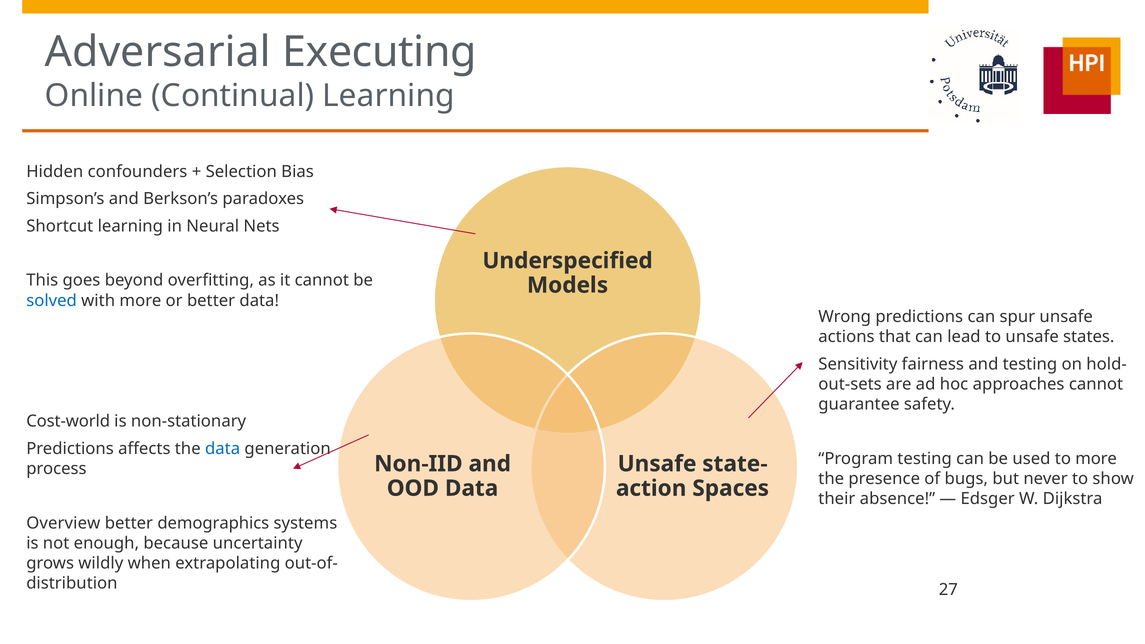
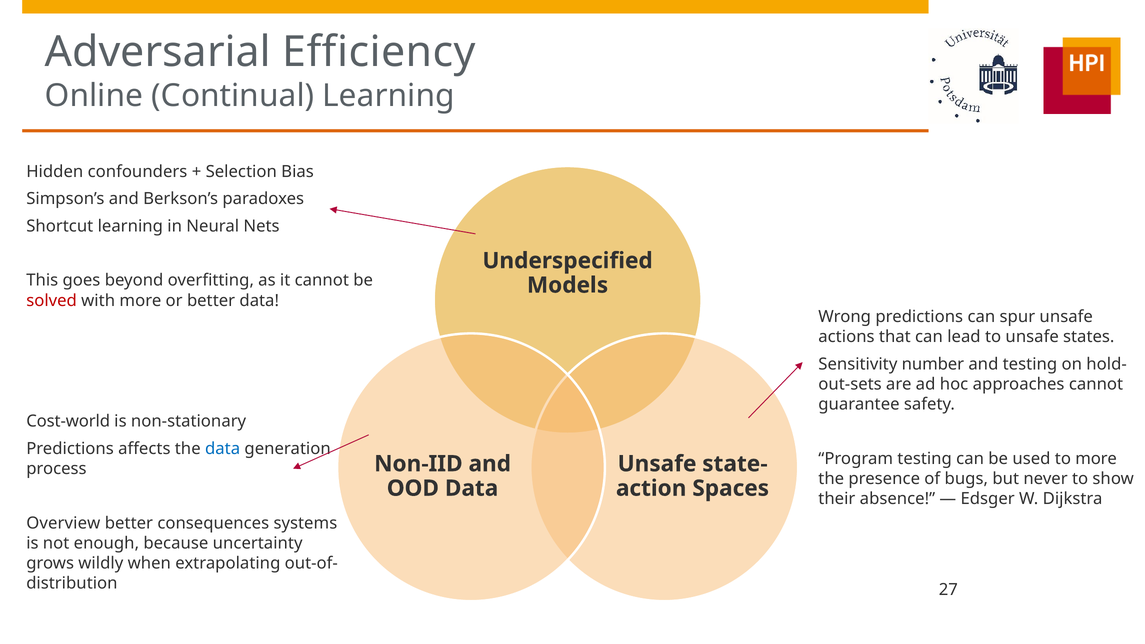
Executing: Executing -> Efficiency
solved colour: blue -> red
fairness: fairness -> number
demographics: demographics -> consequences
